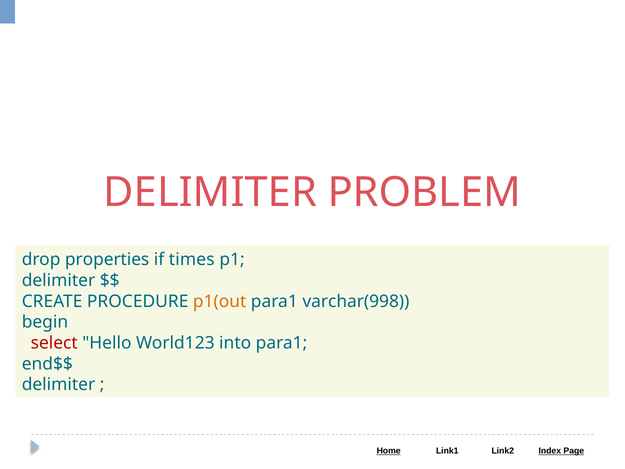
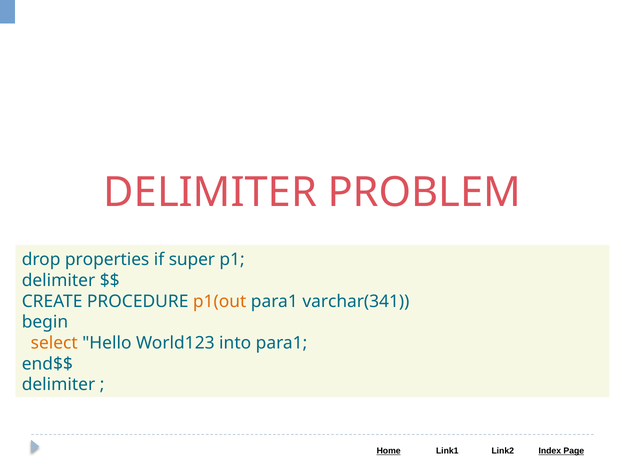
times: times -> super
varchar(998: varchar(998 -> varchar(341
select colour: red -> orange
